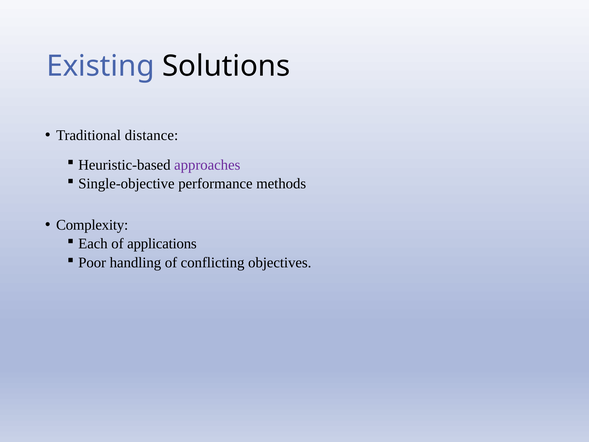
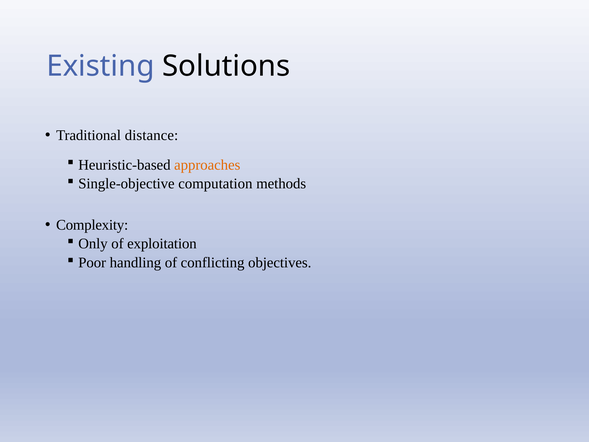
approaches colour: purple -> orange
performance: performance -> computation
Each: Each -> Only
applications: applications -> exploitation
